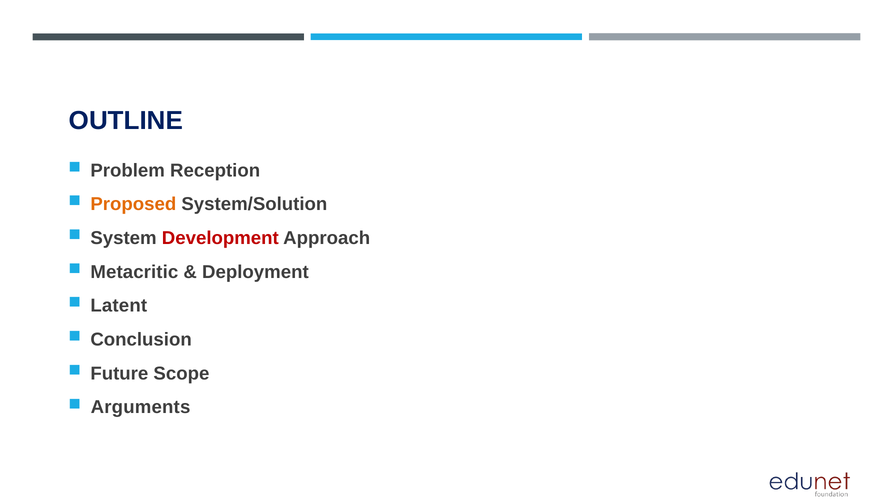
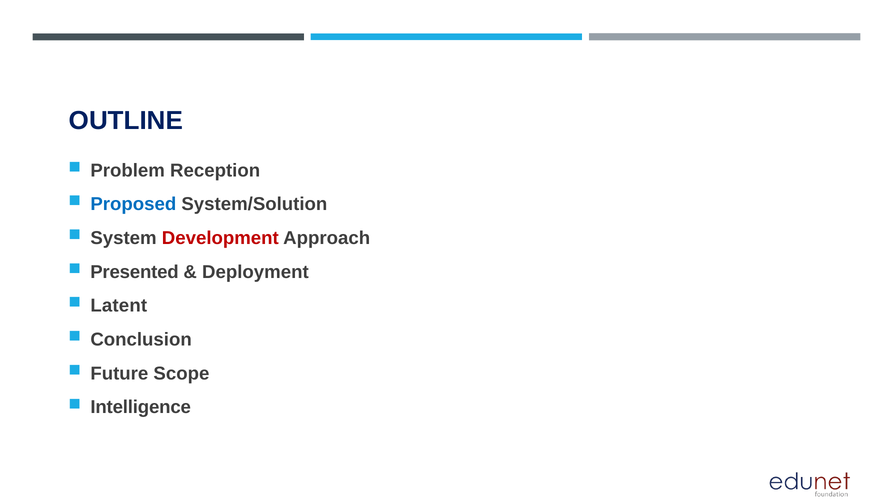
Proposed colour: orange -> blue
Metacritic: Metacritic -> Presented
Arguments: Arguments -> Intelligence
